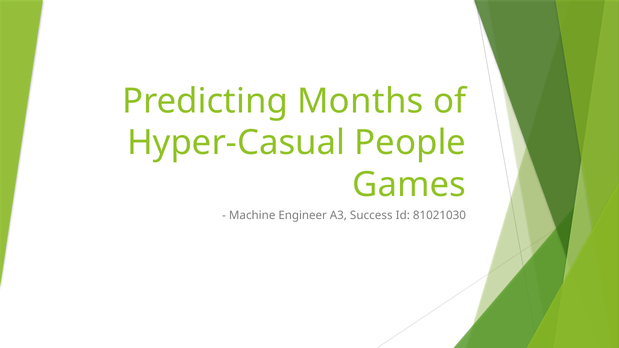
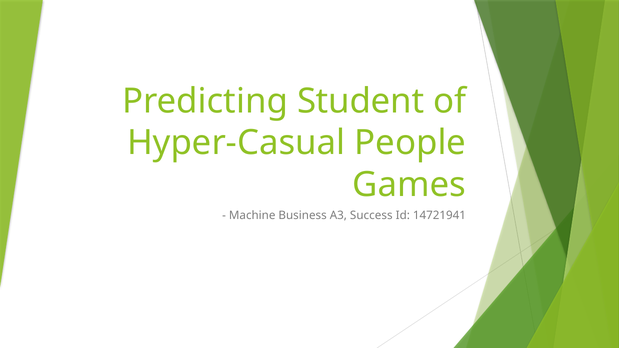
Months: Months -> Student
Engineer: Engineer -> Business
81021030: 81021030 -> 14721941
